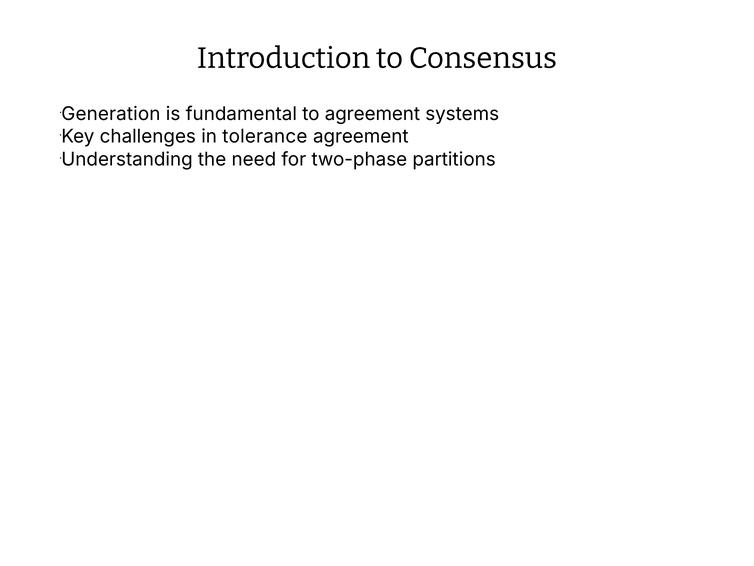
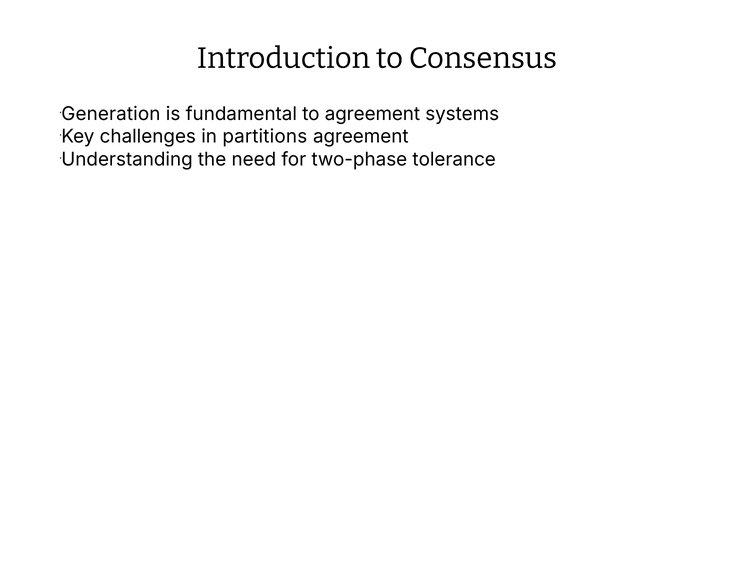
tolerance: tolerance -> partitions
partitions: partitions -> tolerance
